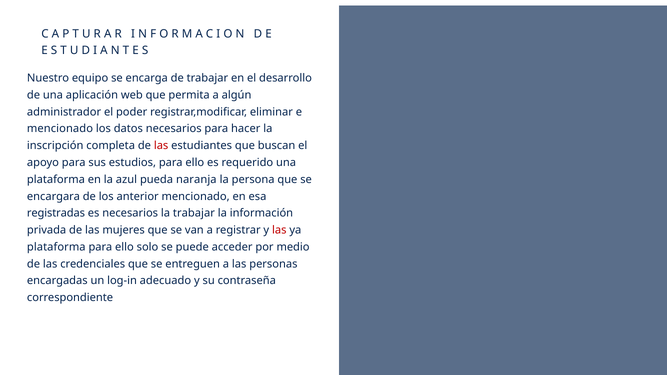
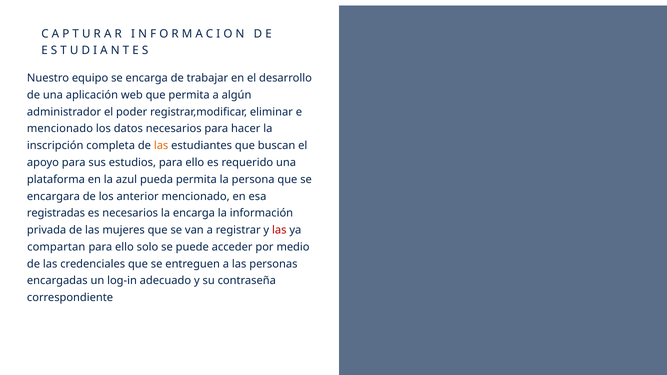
las at (161, 146) colour: red -> orange
pueda naranja: naranja -> permita
la trabajar: trabajar -> encarga
plataforma at (56, 247): plataforma -> compartan
